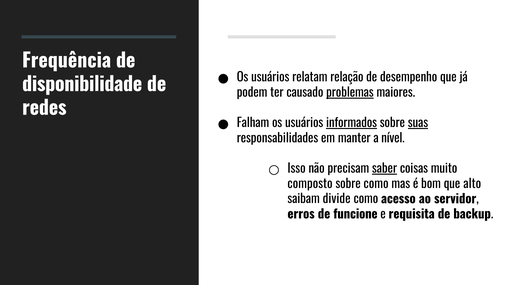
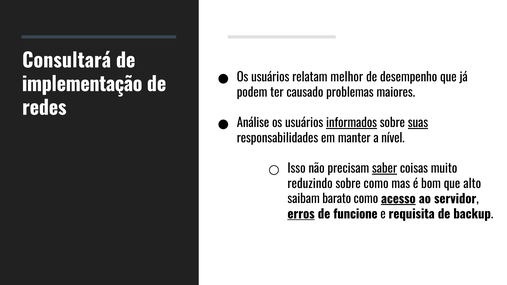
Frequência: Frequência -> Consultará
relação: relação -> melhor
disponibilidade: disponibilidade -> implementação
problemas underline: present -> none
Falham: Falham -> Análise
composto: composto -> reduzindo
divide: divide -> barato
acesso underline: none -> present
erros underline: none -> present
